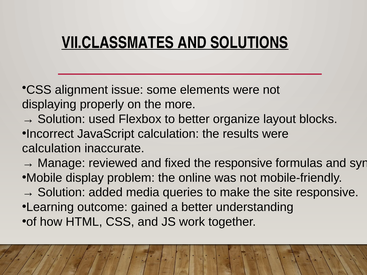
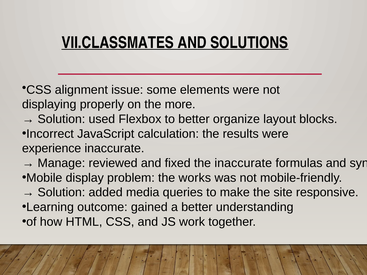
calculation at (51, 149): calculation -> experience
the responsive: responsive -> inaccurate
online: online -> works
